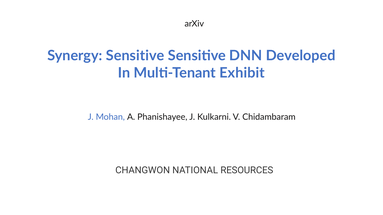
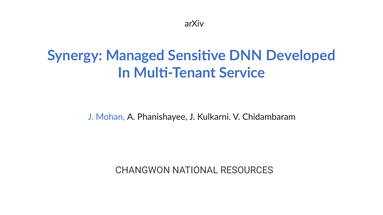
Synergy Sensitive: Sensitive -> Managed
Exhibit: Exhibit -> Service
